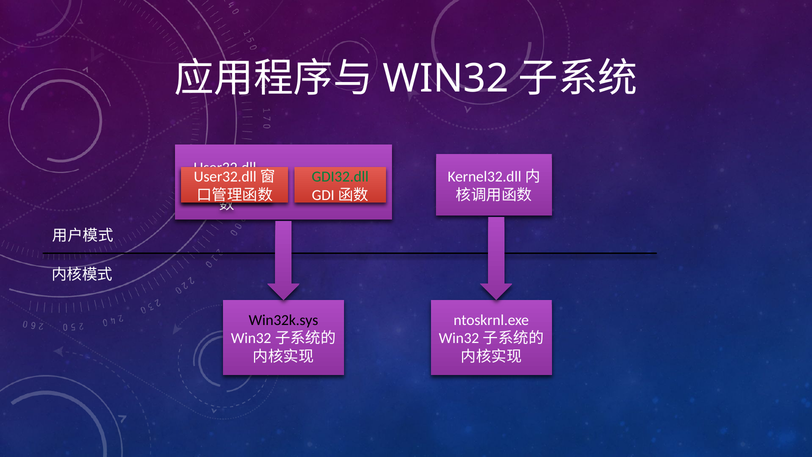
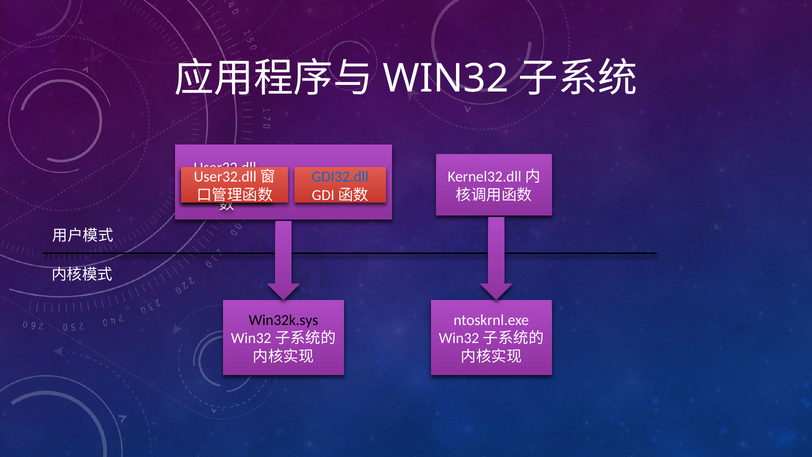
GDI32.dll colour: green -> blue
